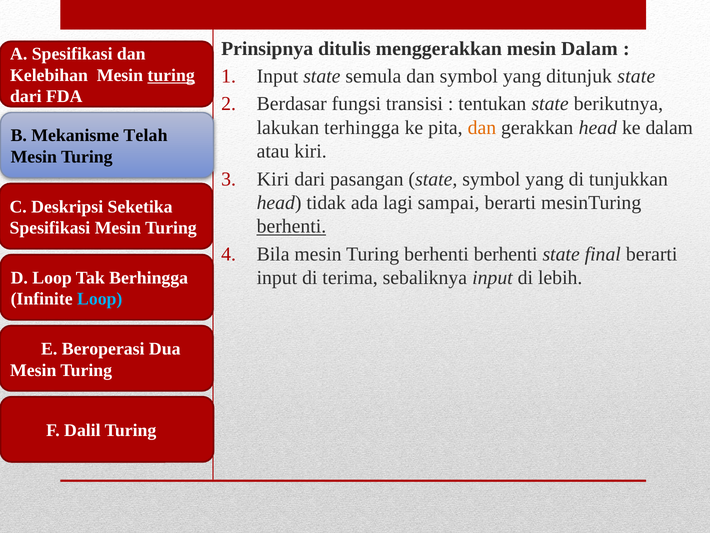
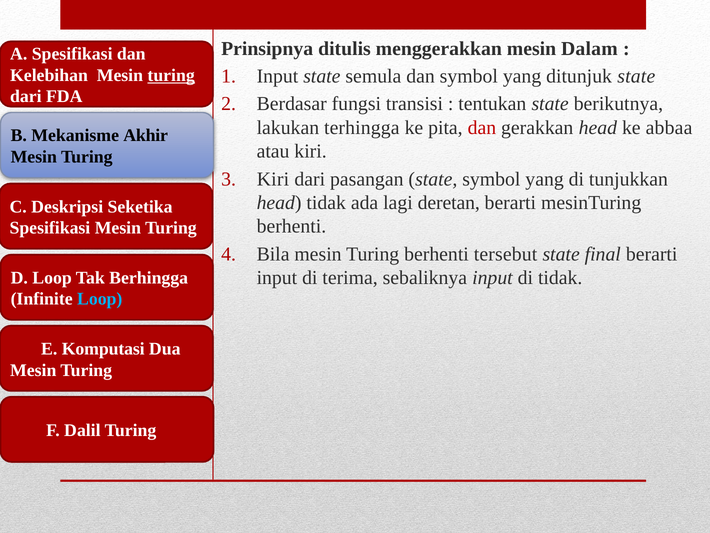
dan at (482, 127) colour: orange -> red
ke dalam: dalam -> abbaa
Telah: Telah -> Akhir
sampai: sampai -> deretan
berhenti at (291, 226) underline: present -> none
berhenti berhenti: berhenti -> tersebut
di lebih: lebih -> tidak
Beroperasi: Beroperasi -> Komputasi
